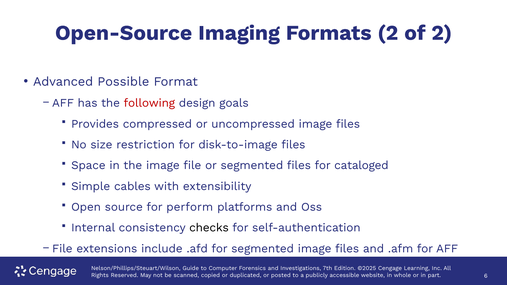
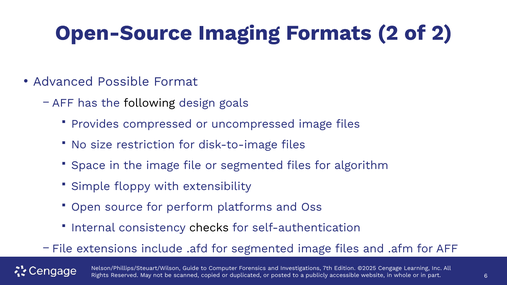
following colour: red -> black
cataloged: cataloged -> algorithm
cables: cables -> floppy
